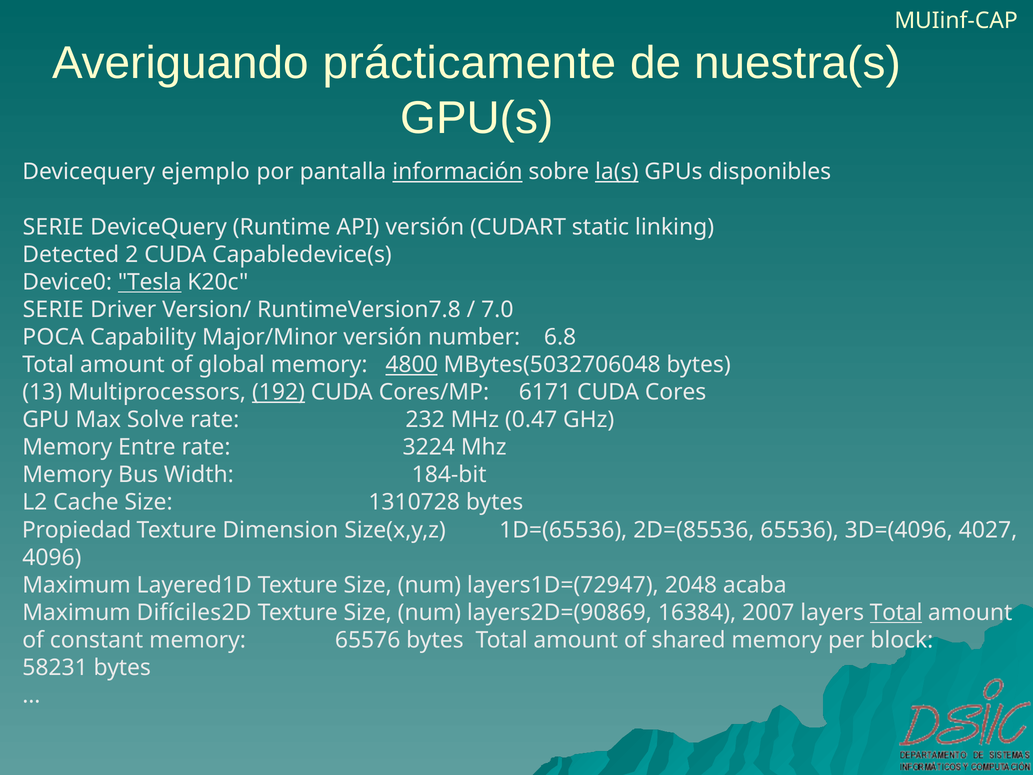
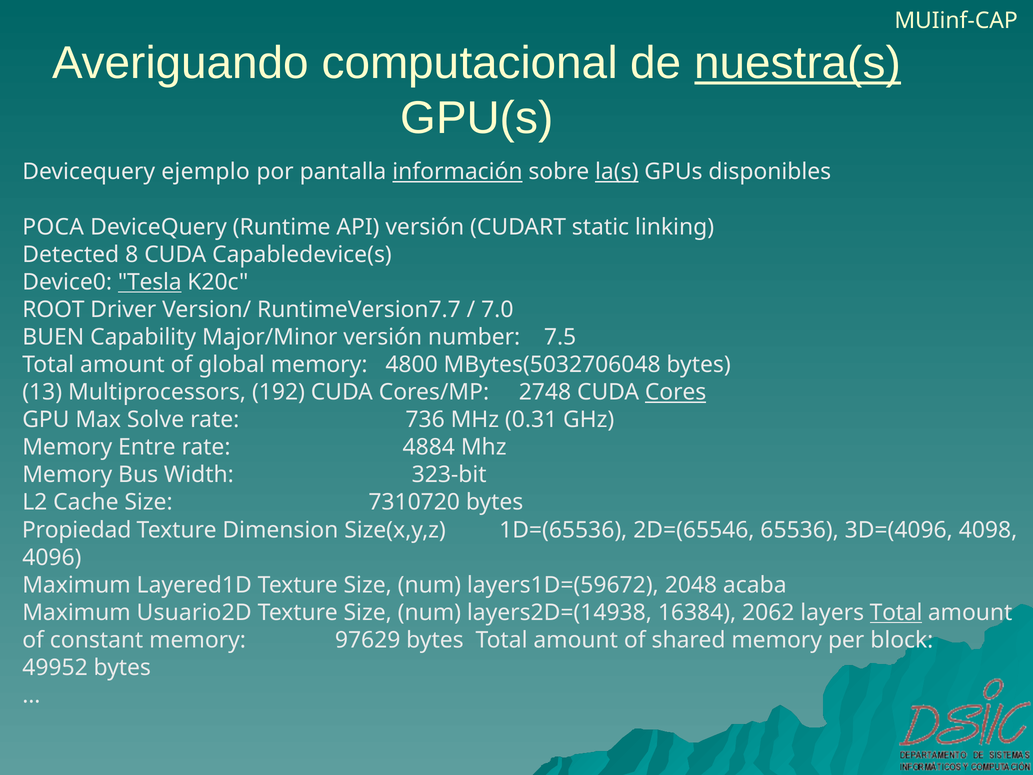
prácticamente: prácticamente -> computacional
nuestra(s underline: none -> present
SERIE at (53, 227): SERIE -> POCA
2: 2 -> 8
SERIE at (53, 310): SERIE -> ROOT
RuntimeVersion7.8: RuntimeVersion7.8 -> RuntimeVersion7.7
POCA: POCA -> BUEN
6.8: 6.8 -> 7.5
4800 underline: present -> none
192 underline: present -> none
6171: 6171 -> 2748
Cores underline: none -> present
232: 232 -> 736
0.47: 0.47 -> 0.31
3224: 3224 -> 4884
184-bit: 184-bit -> 323-bit
1310728: 1310728 -> 7310720
2D=(85536: 2D=(85536 -> 2D=(65546
4027: 4027 -> 4098
layers1D=(72947: layers1D=(72947 -> layers1D=(59672
Difíciles2D: Difíciles2D -> Usuario2D
layers2D=(90869: layers2D=(90869 -> layers2D=(14938
2007: 2007 -> 2062
65576: 65576 -> 97629
58231: 58231 -> 49952
